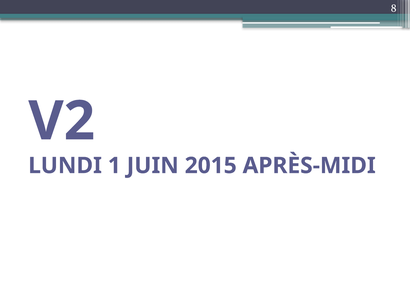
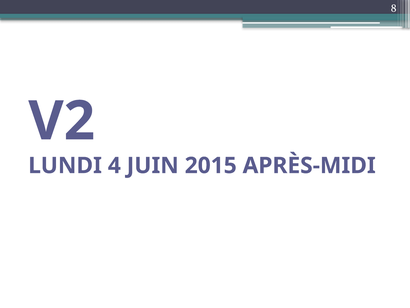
1: 1 -> 4
